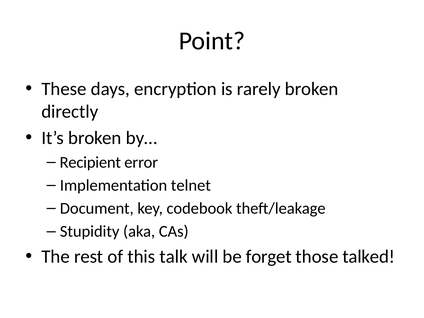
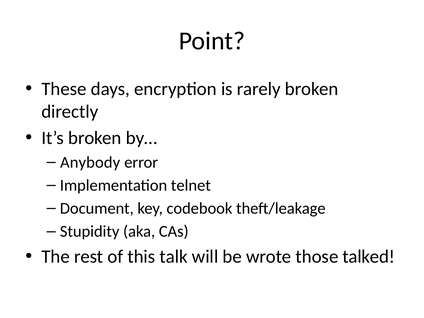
Recipient: Recipient -> Anybody
forget: forget -> wrote
